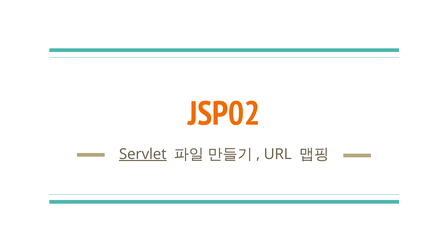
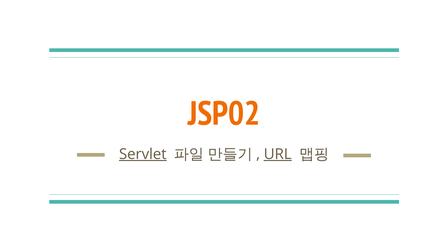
URL underline: none -> present
